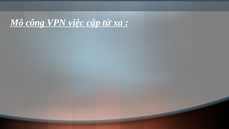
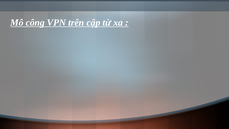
việc: việc -> trên
